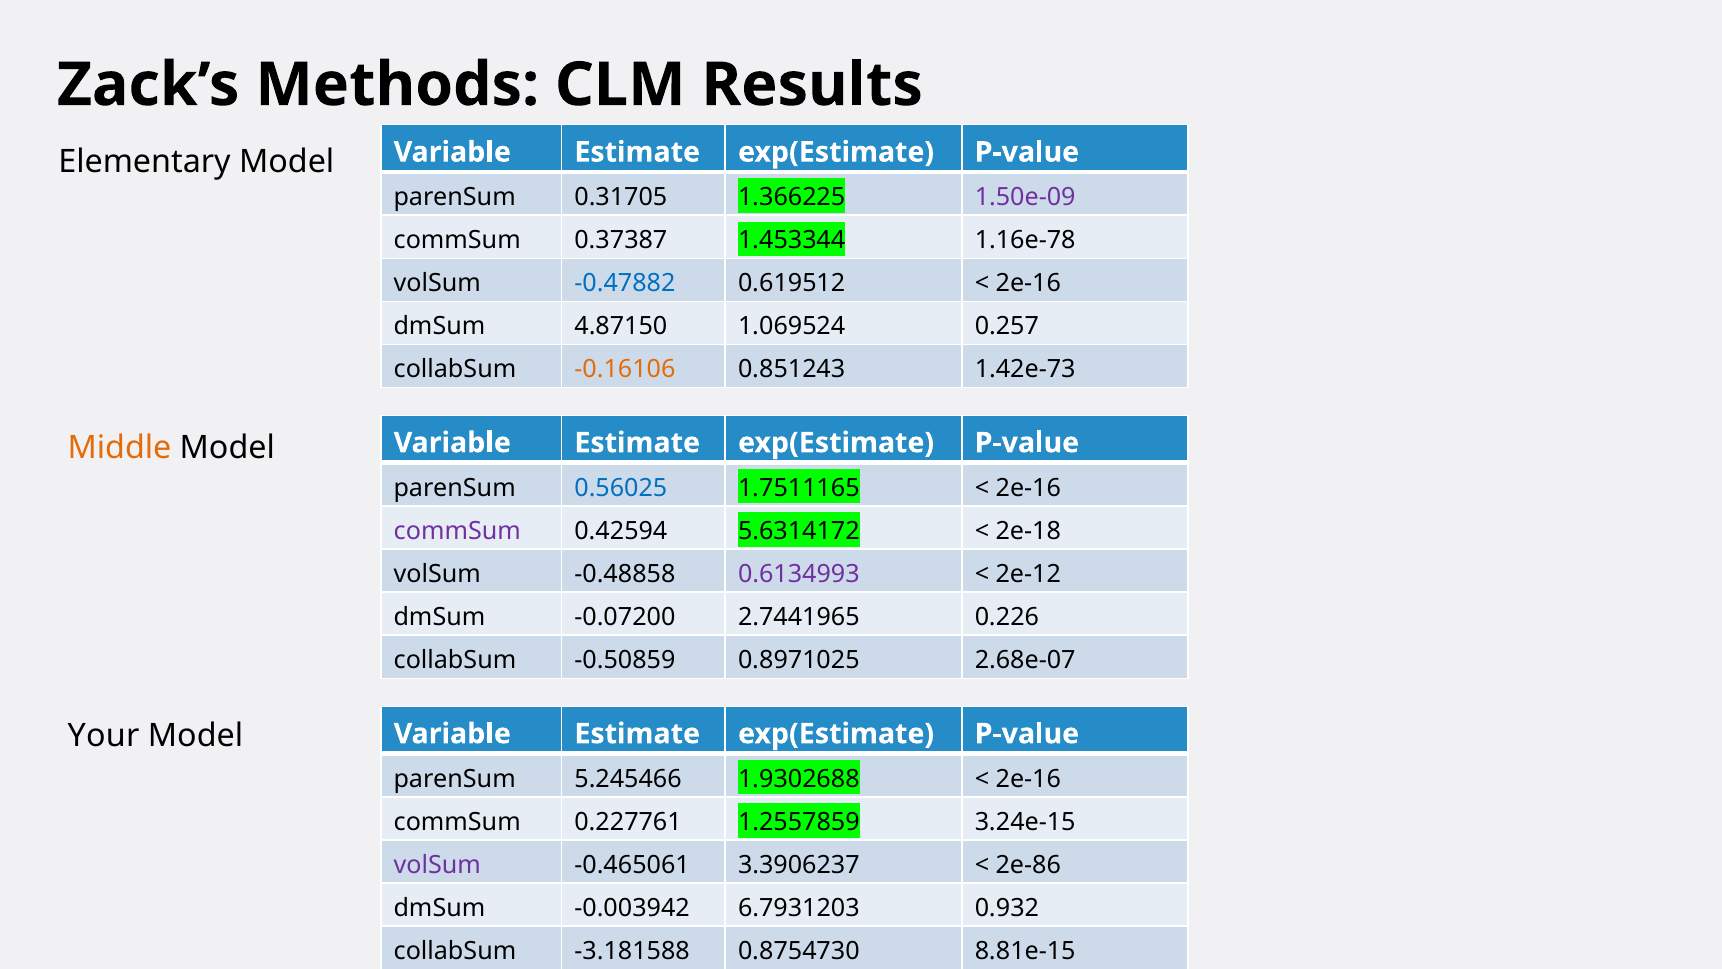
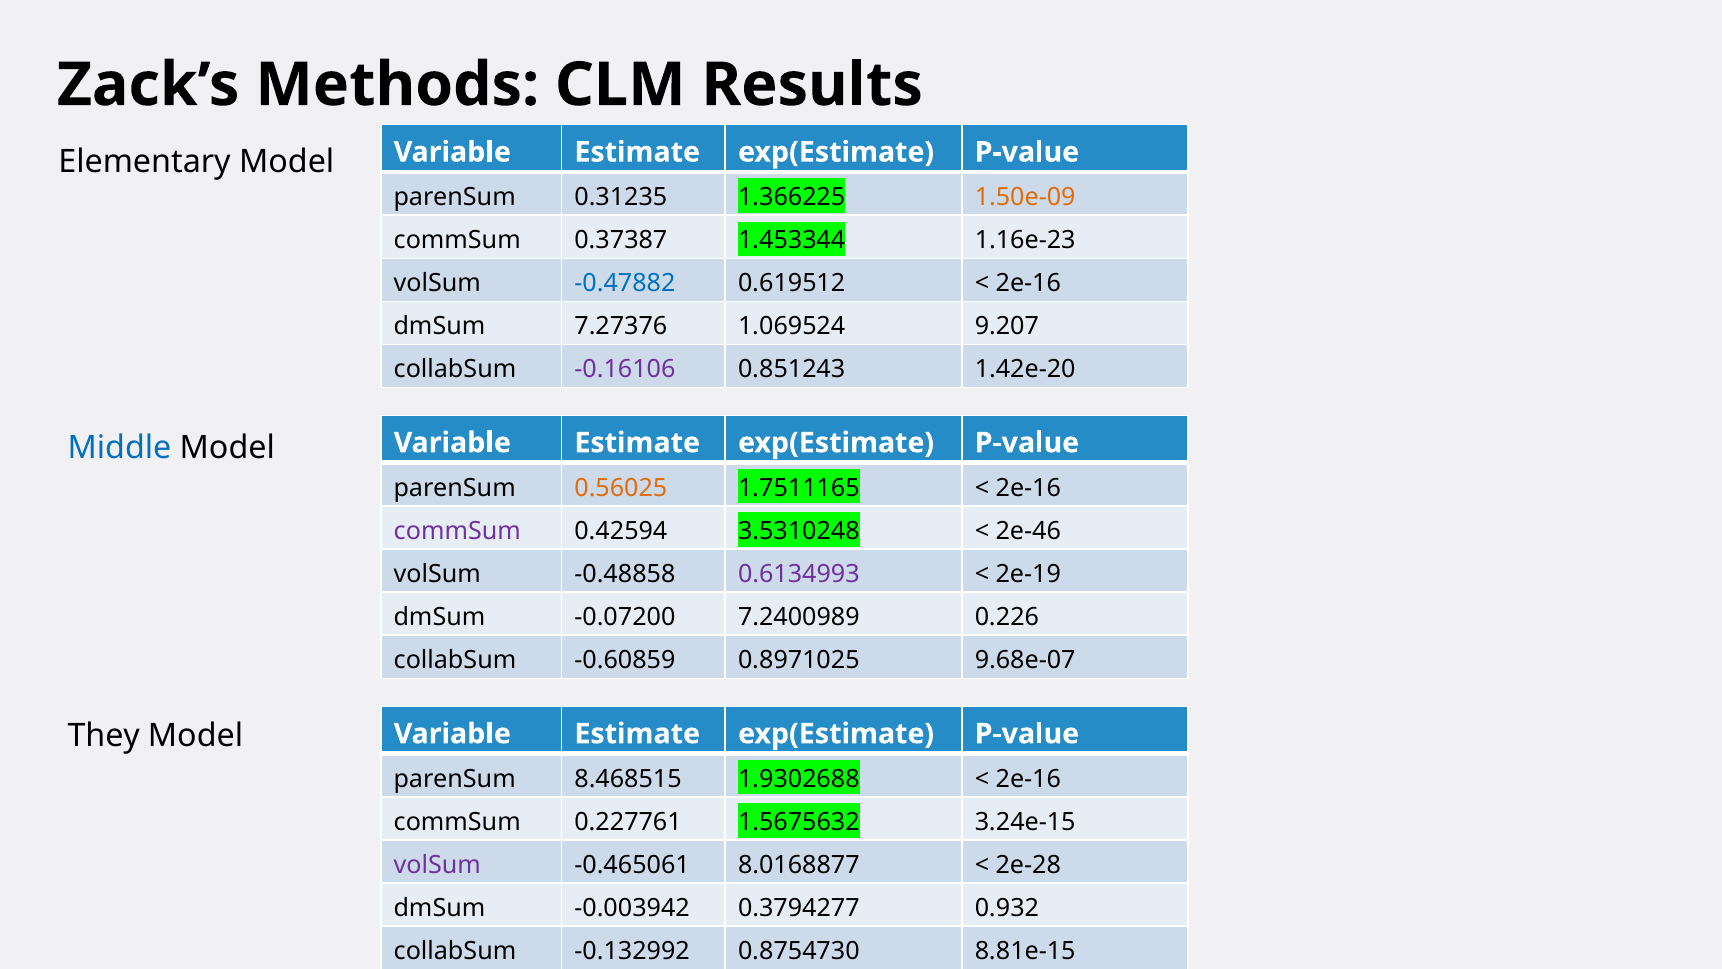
0.31705: 0.31705 -> 0.31235
1.50e-09 colour: purple -> orange
1.16e-78: 1.16e-78 -> 1.16e-23
4.87150: 4.87150 -> 7.27376
0.257: 0.257 -> 9.207
-0.16106 colour: orange -> purple
1.42e-73: 1.42e-73 -> 1.42e-20
Middle colour: orange -> blue
0.56025 colour: blue -> orange
5.6314172: 5.6314172 -> 3.5310248
2e-18: 2e-18 -> 2e-46
2e-12: 2e-12 -> 2e-19
2.7441965: 2.7441965 -> 7.2400989
-0.50859: -0.50859 -> -0.60859
2.68e-07: 2.68e-07 -> 9.68e-07
Your: Your -> They
5.245466: 5.245466 -> 8.468515
1.2557859: 1.2557859 -> 1.5675632
3.3906237: 3.3906237 -> 8.0168877
2e-86: 2e-86 -> 2e-28
6.7931203: 6.7931203 -> 0.3794277
-3.181588: -3.181588 -> -0.132992
